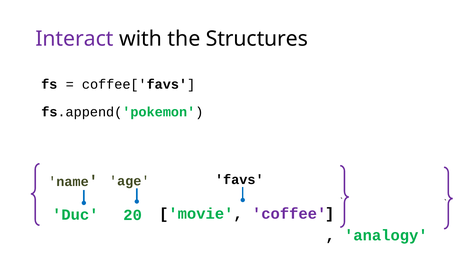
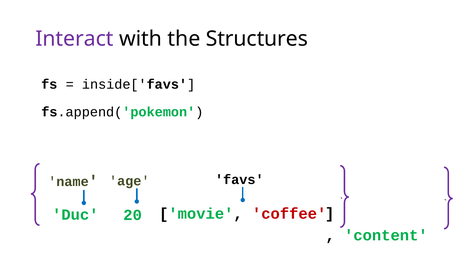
coffee at (106, 84): coffee -> inside
coffee at (289, 214) colour: purple -> red
analogy: analogy -> content
